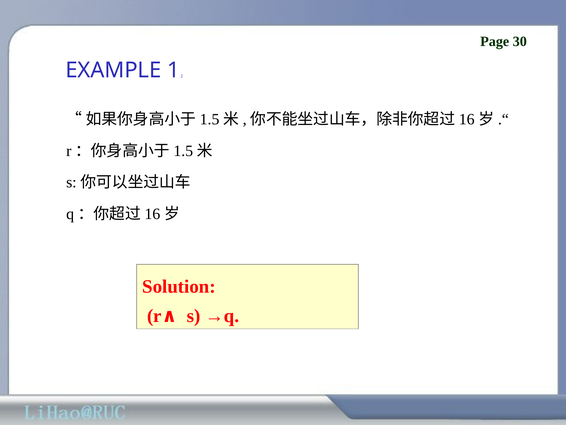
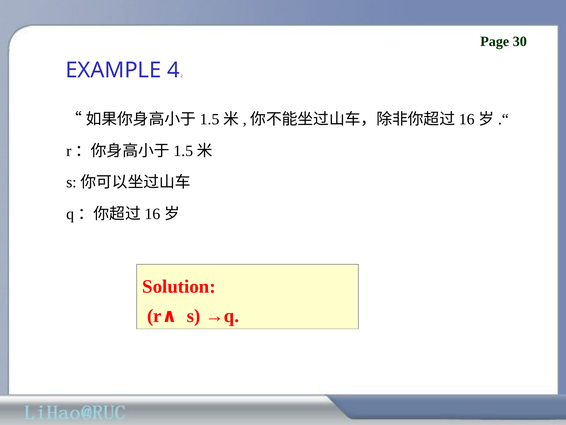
1: 1 -> 4
